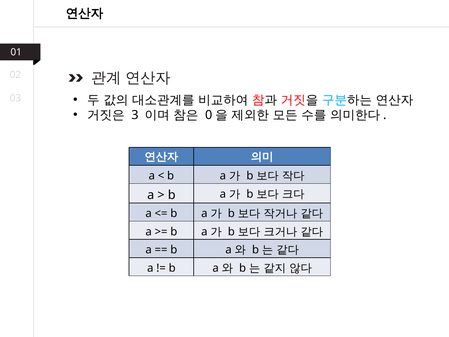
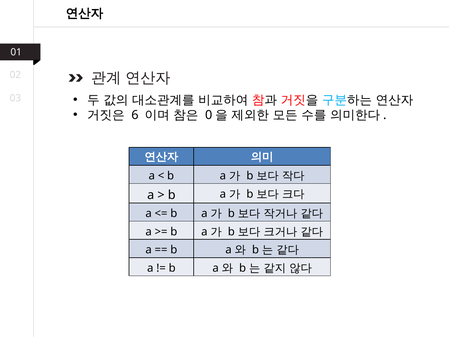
3: 3 -> 6
